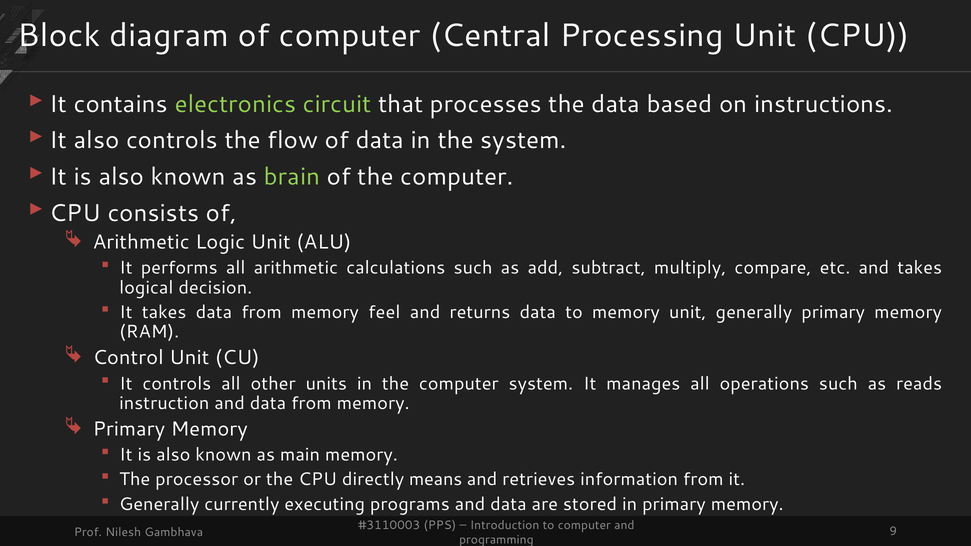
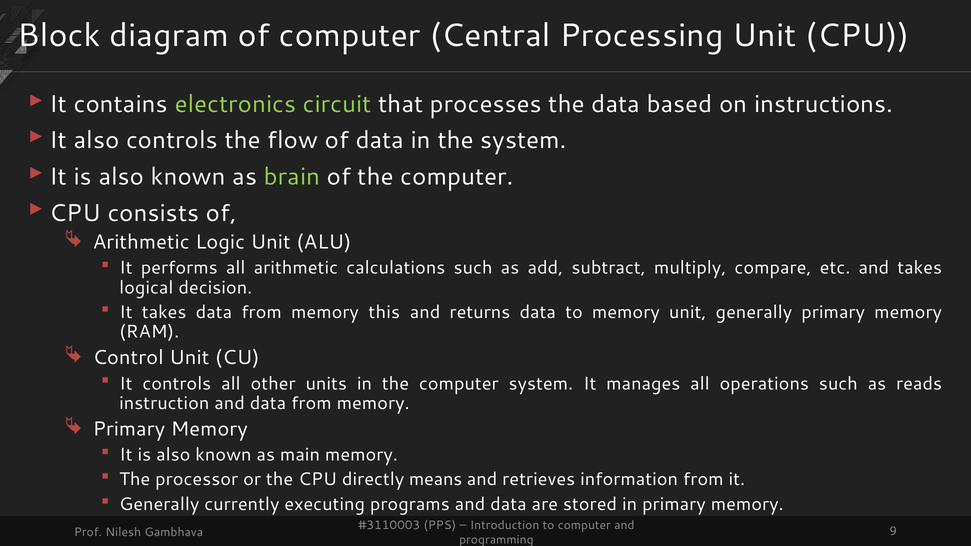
feel: feel -> this
